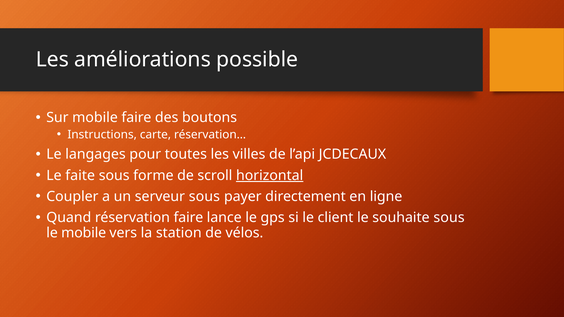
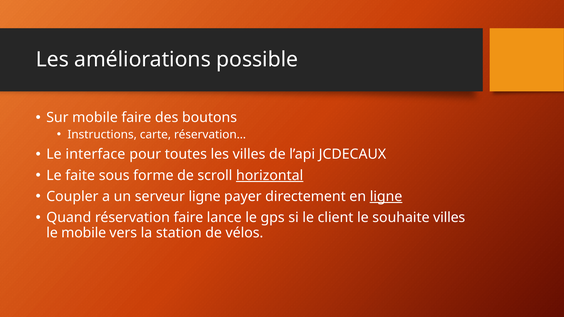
langages: langages -> interface
serveur sous: sous -> ligne
ligne at (386, 197) underline: none -> present
souhaite sous: sous -> villes
